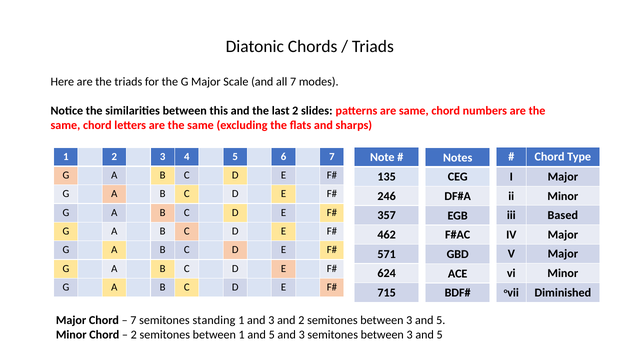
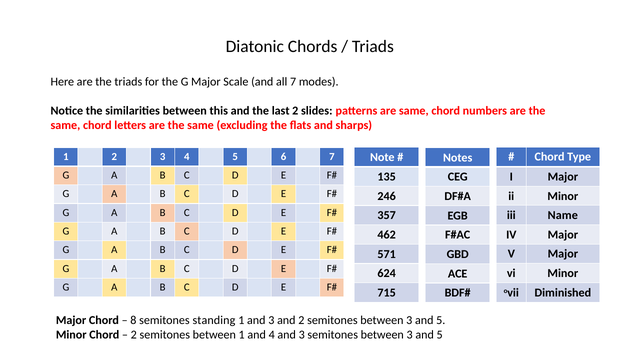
Based: Based -> Name
7 at (133, 321): 7 -> 8
1 and 5: 5 -> 4
